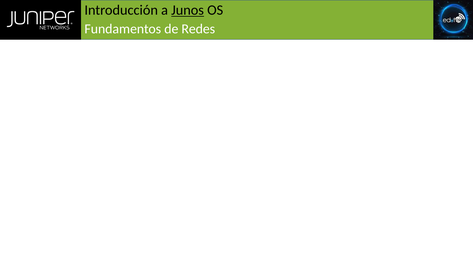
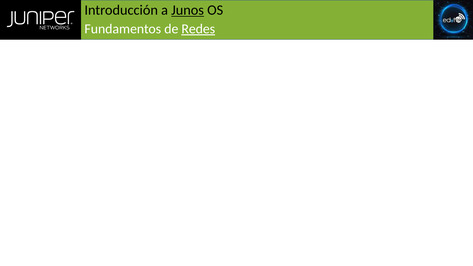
Redes underline: none -> present
